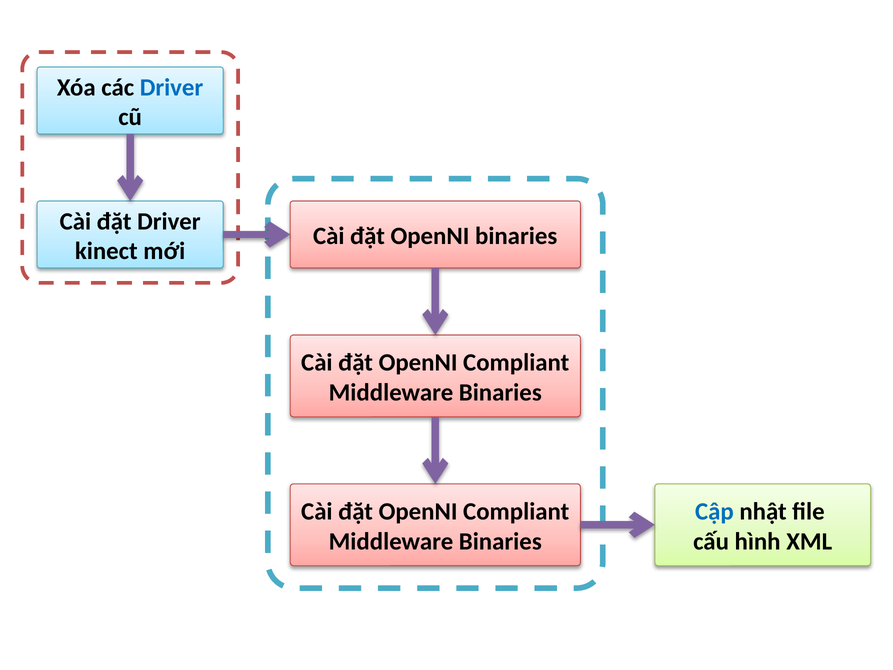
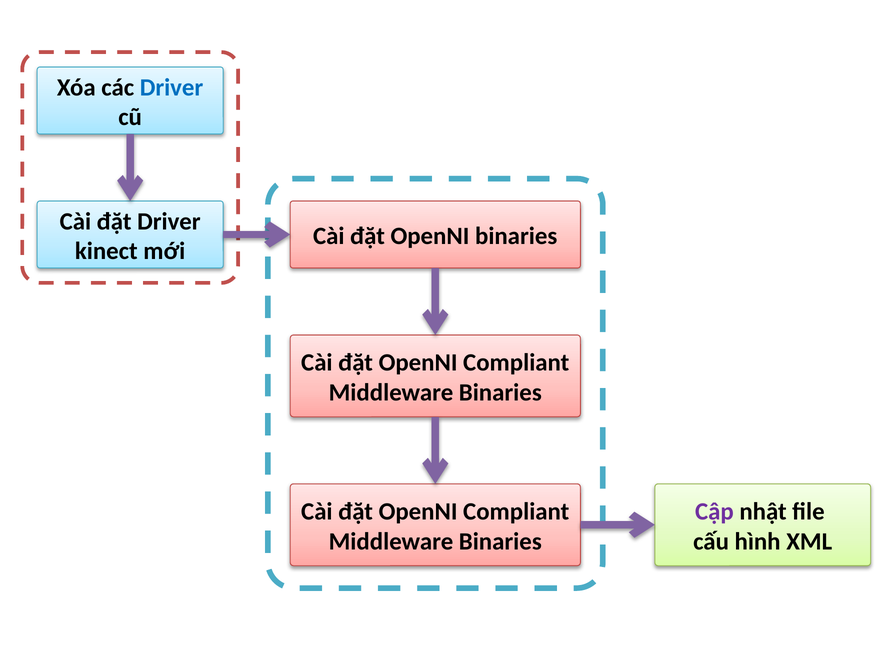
Cập colour: blue -> purple
